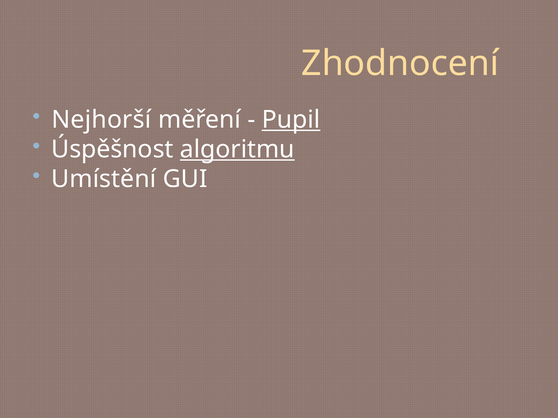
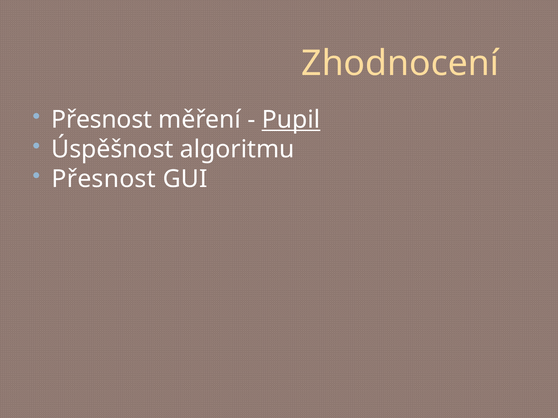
Nejhorší at (101, 120): Nejhorší -> Přesnost
algoritmu underline: present -> none
Umístění at (104, 179): Umístění -> Přesnost
